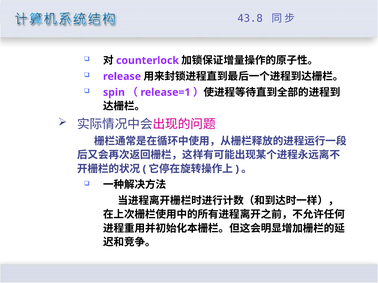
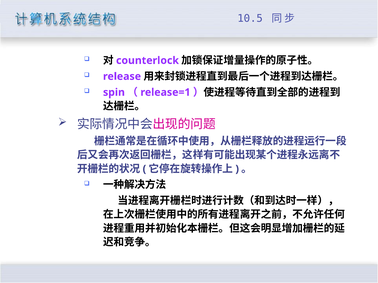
43.8: 43.8 -> 10.5
